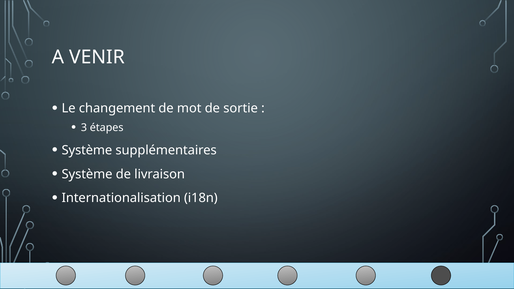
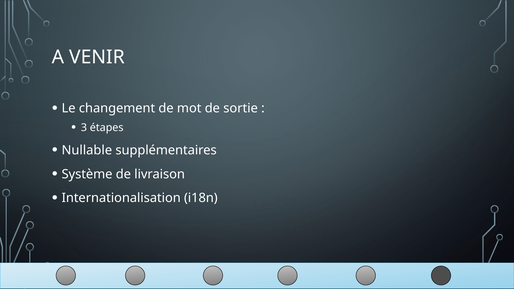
Système at (87, 150): Système -> Nullable
